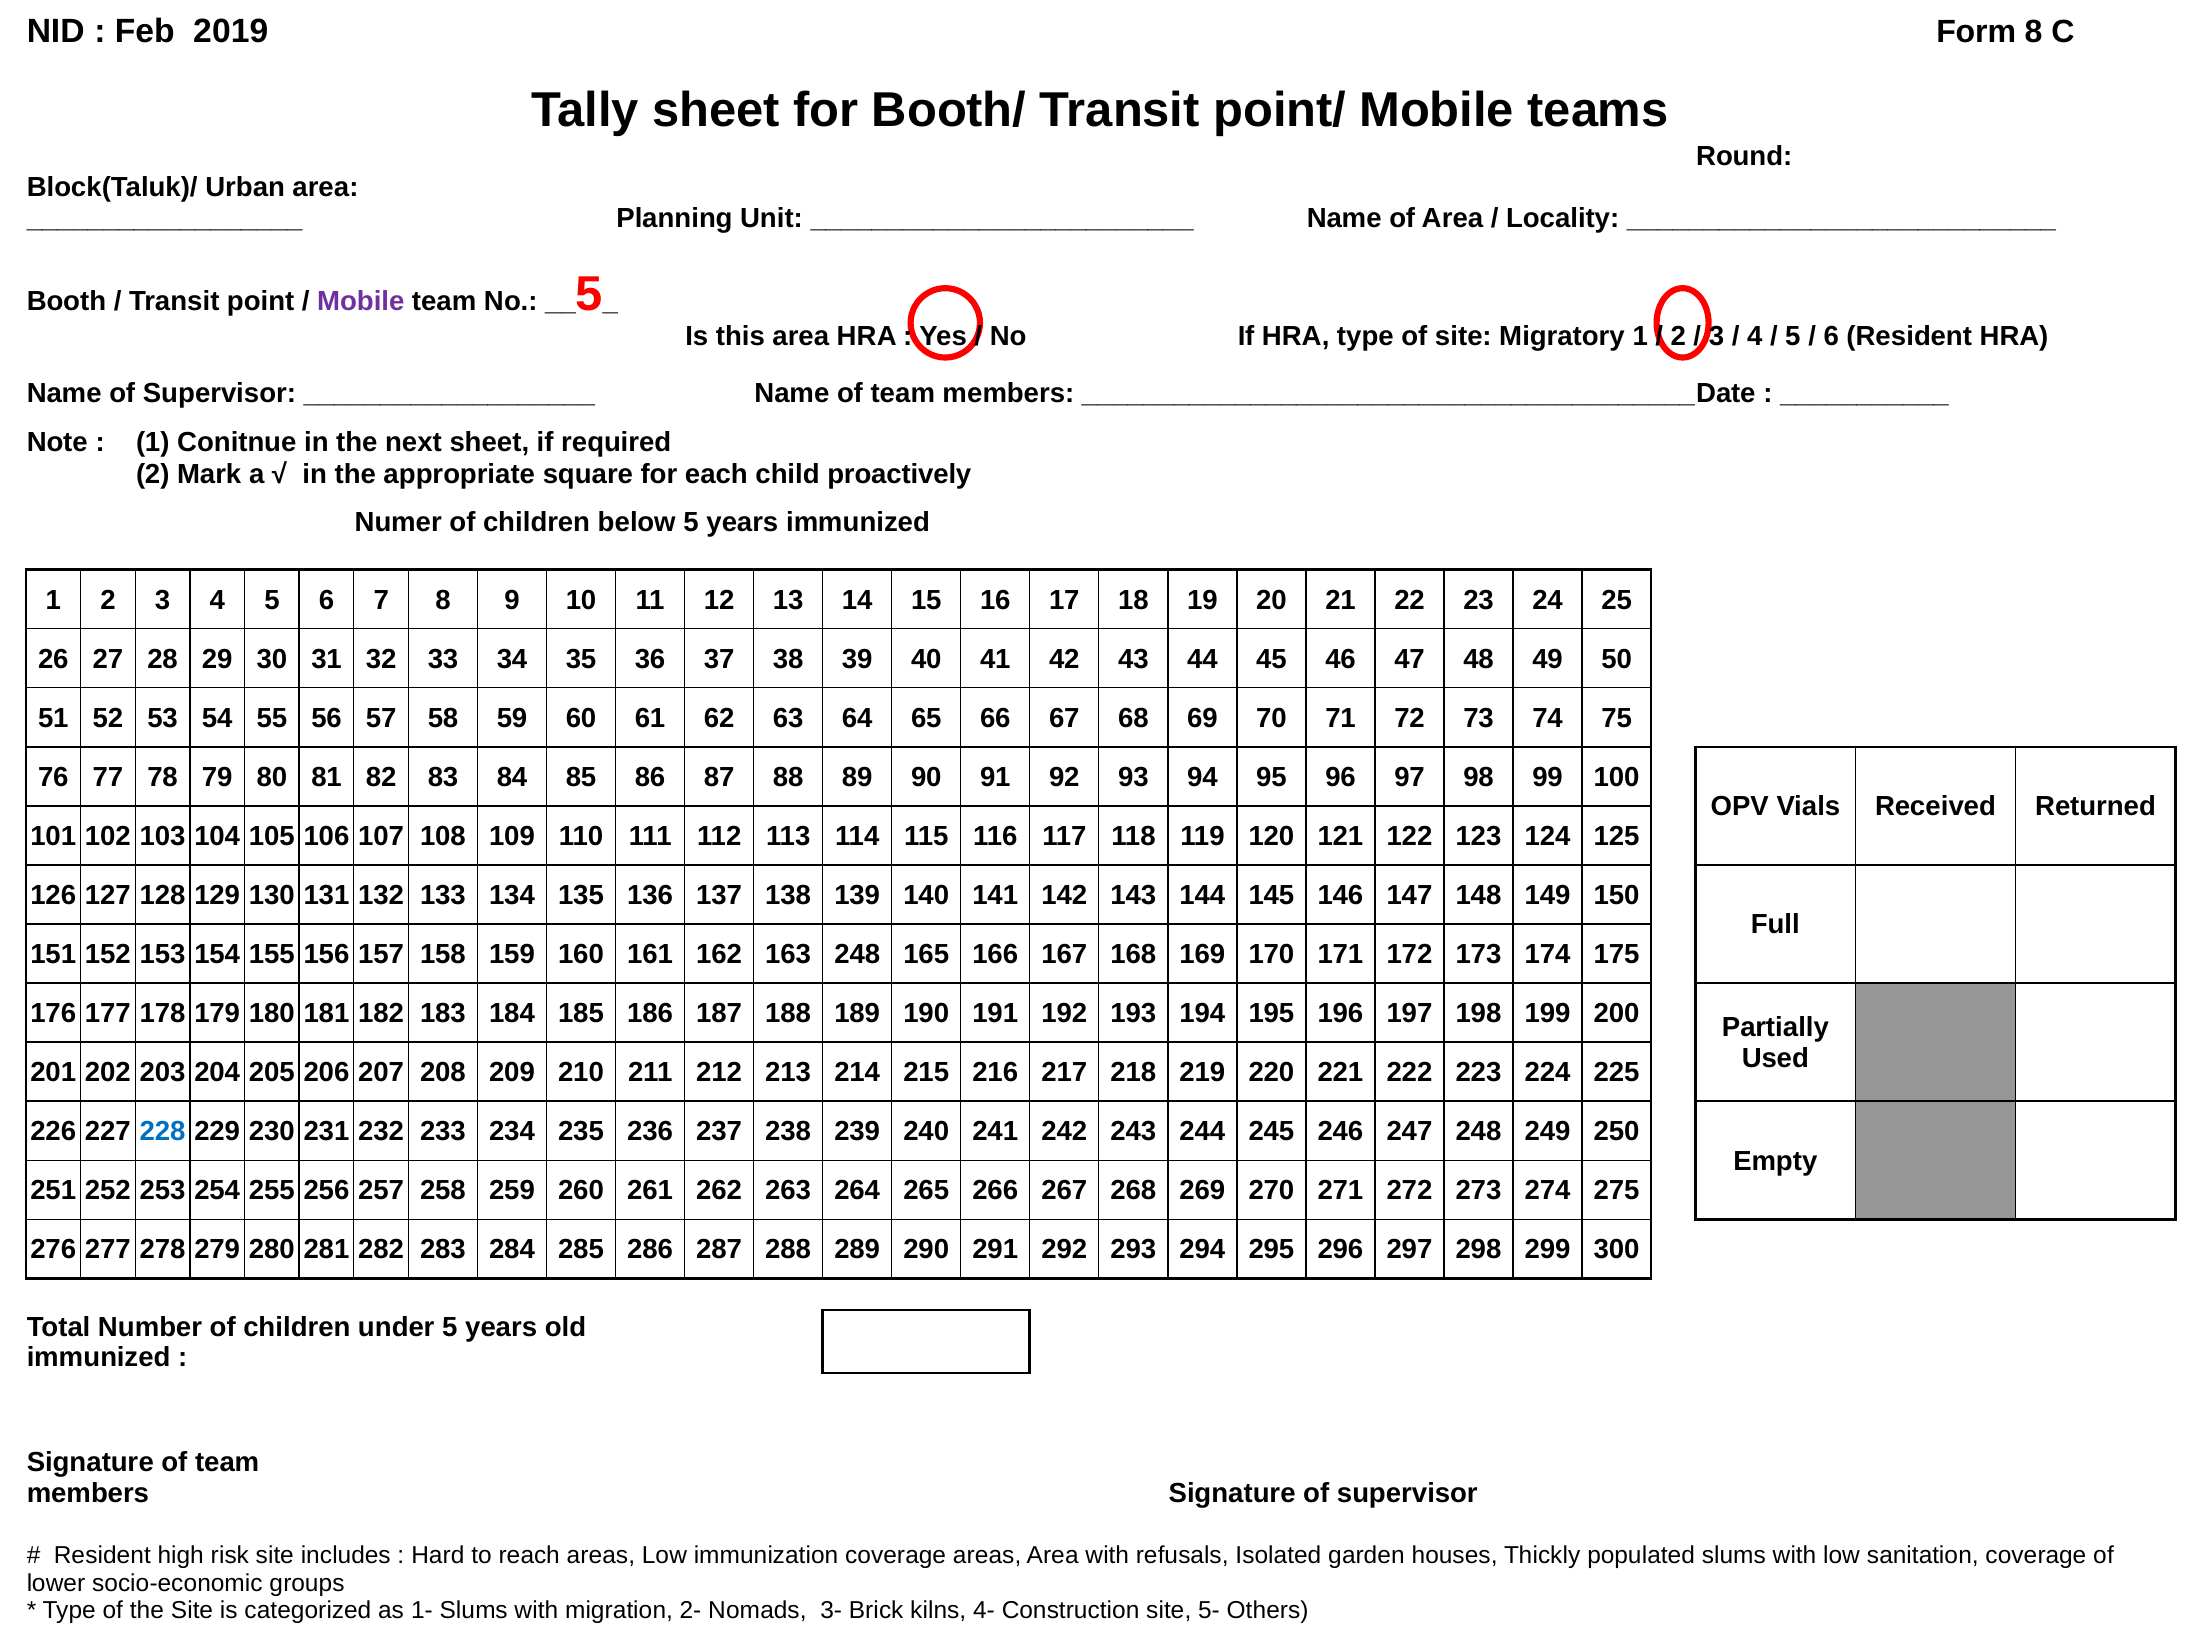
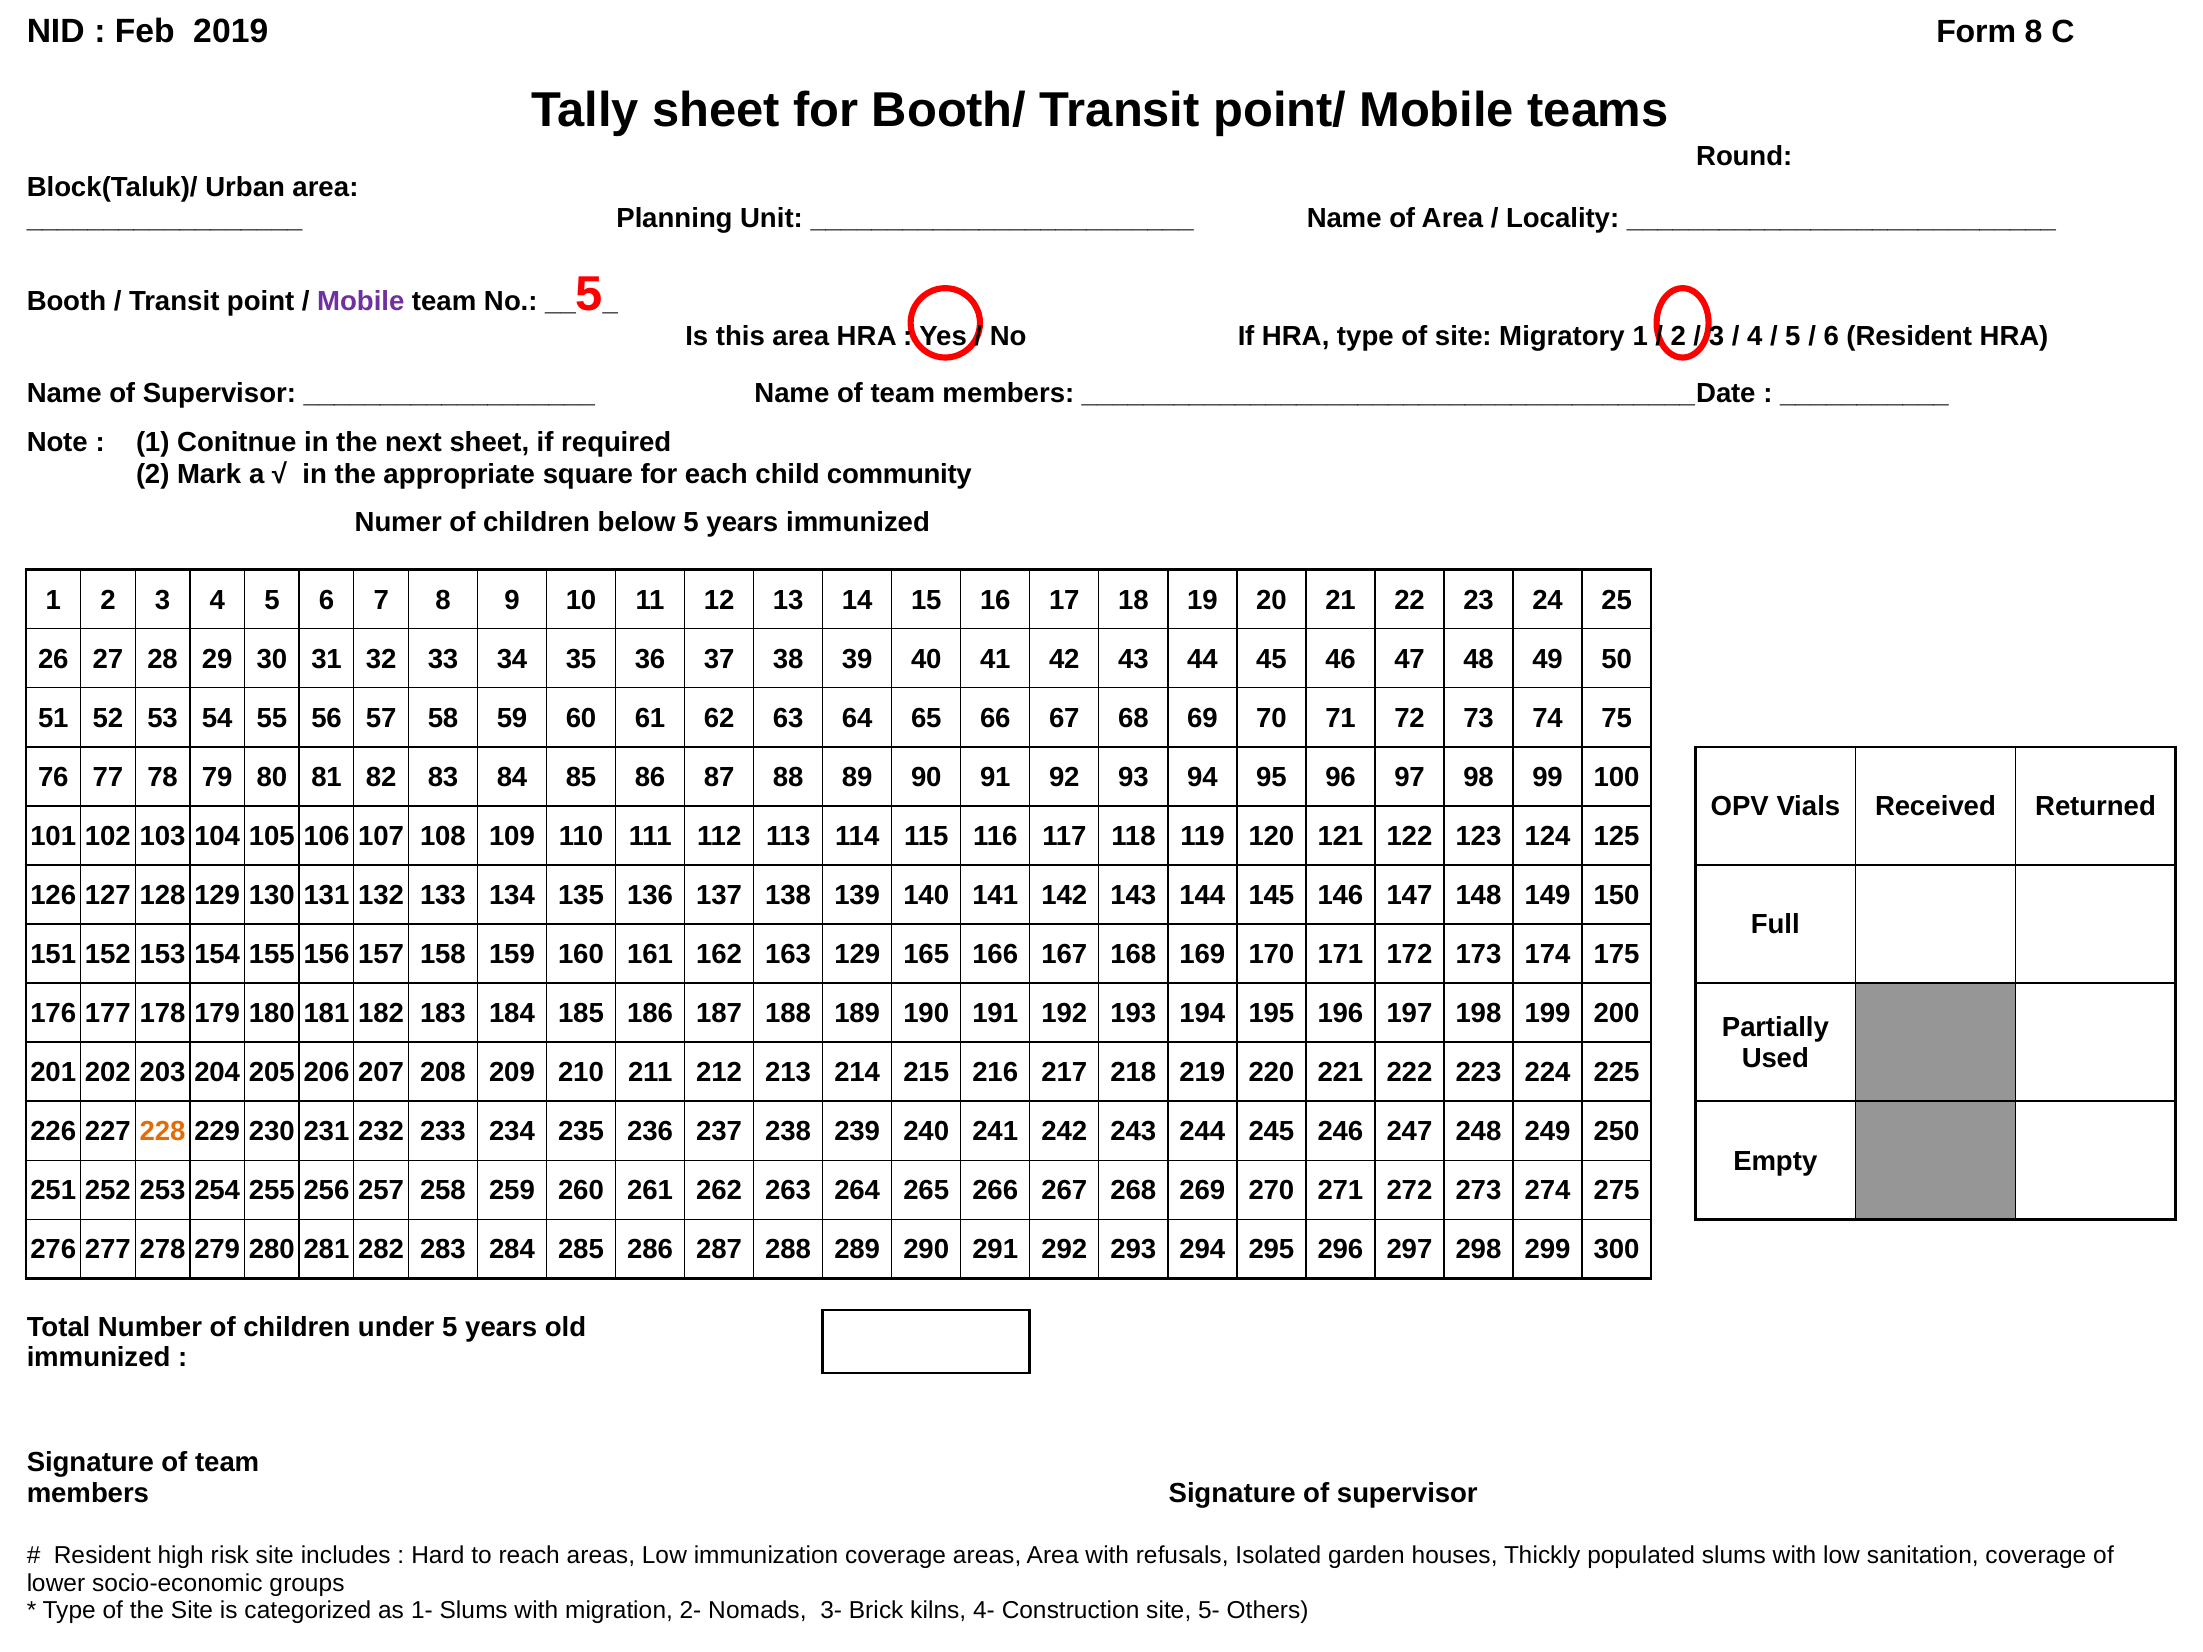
proactively: proactively -> community
163 248: 248 -> 129
228 colour: blue -> orange
